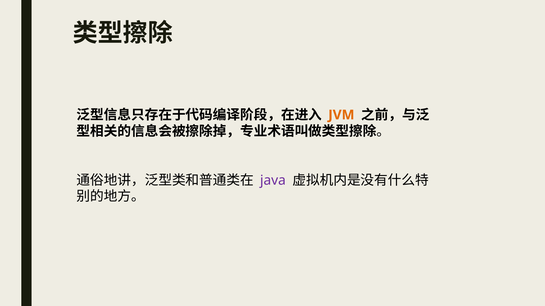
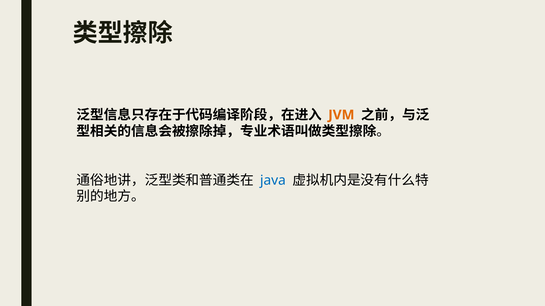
java colour: purple -> blue
